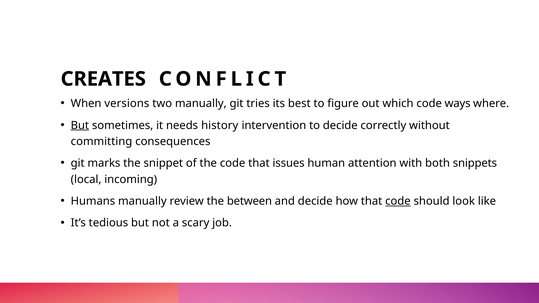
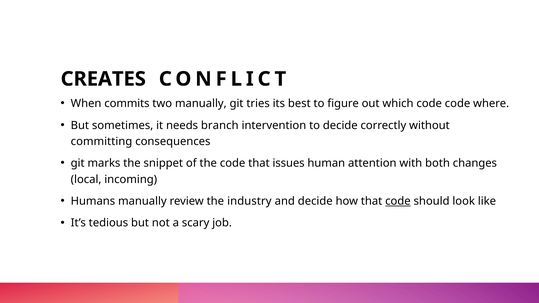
versions: versions -> commits
code ways: ways -> code
But at (80, 125) underline: present -> none
history: history -> branch
snippets: snippets -> changes
between: between -> industry
